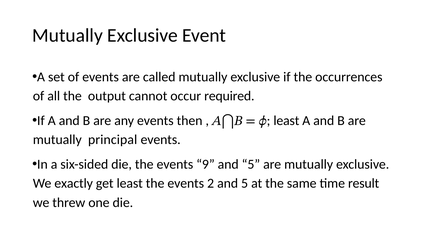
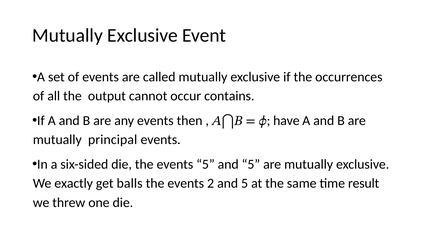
required: required -> contains
least at (286, 121): least -> have
events 9: 9 -> 5
get least: least -> balls
